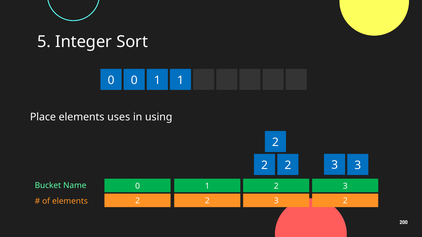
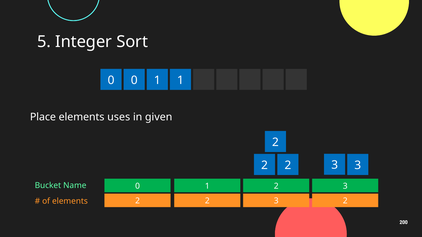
using: using -> given
